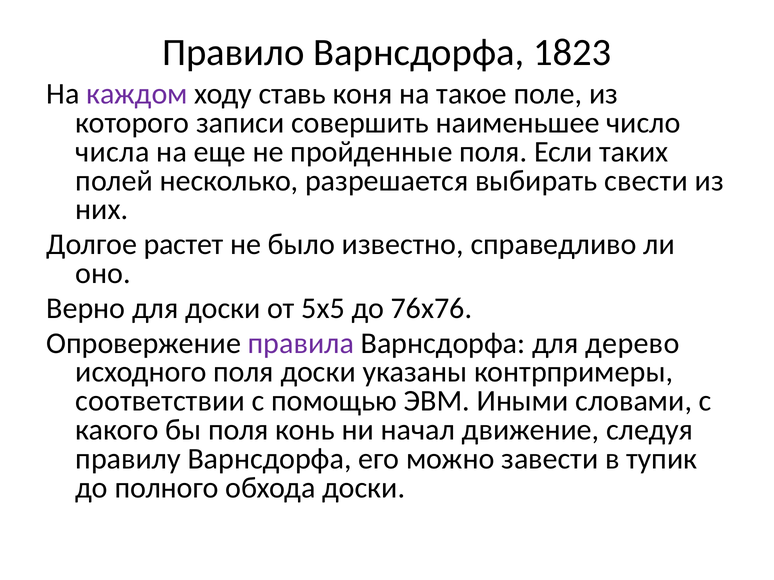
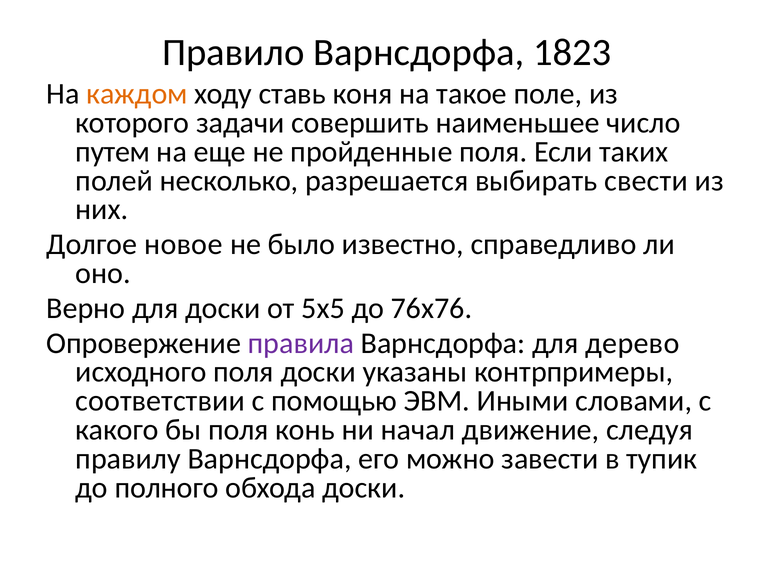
каждом colour: purple -> orange
записи: записи -> задачи
числа: числа -> путем
растет: растет -> новое
